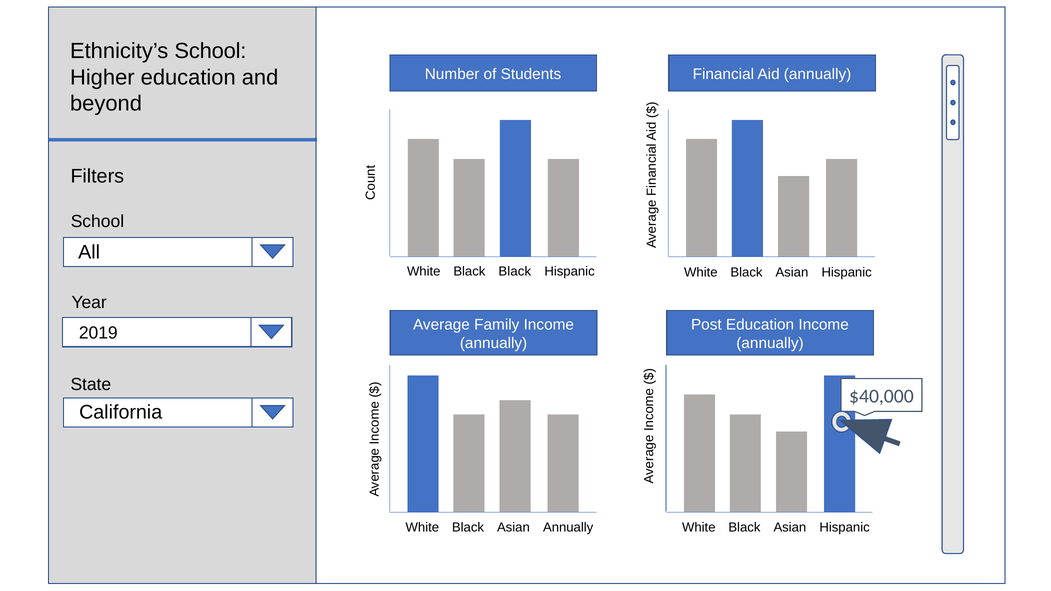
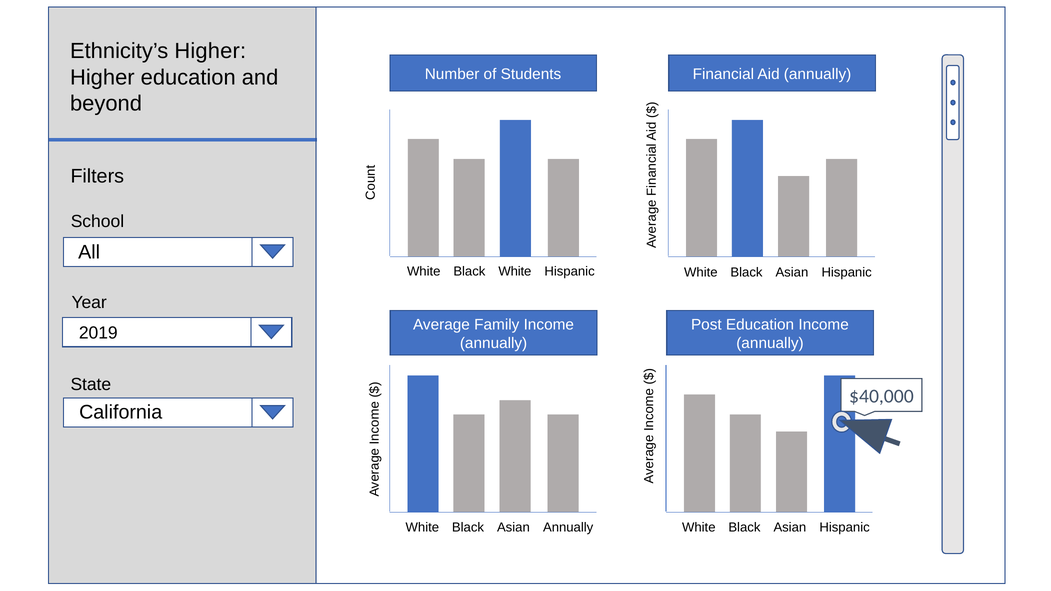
Ethnicity’s School: School -> Higher
Black Black: Black -> White
